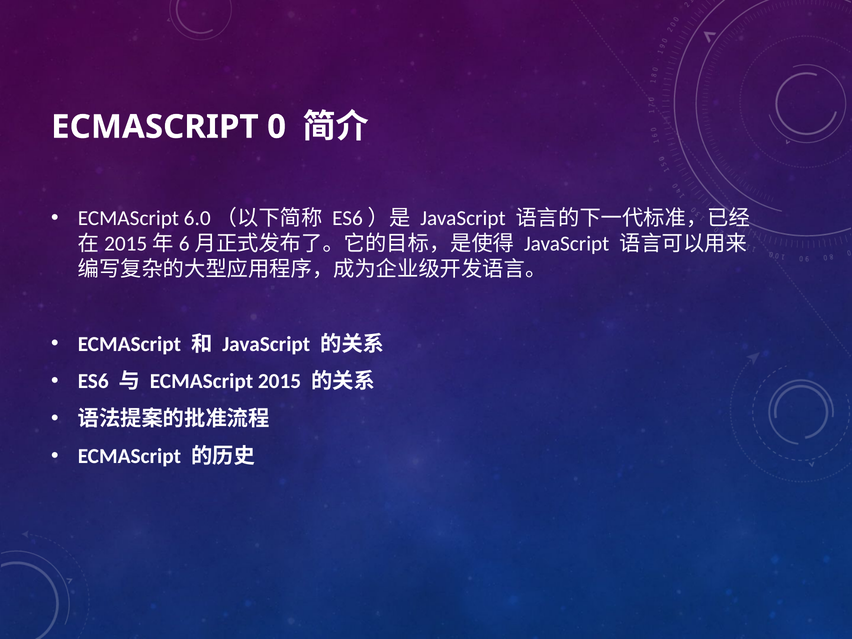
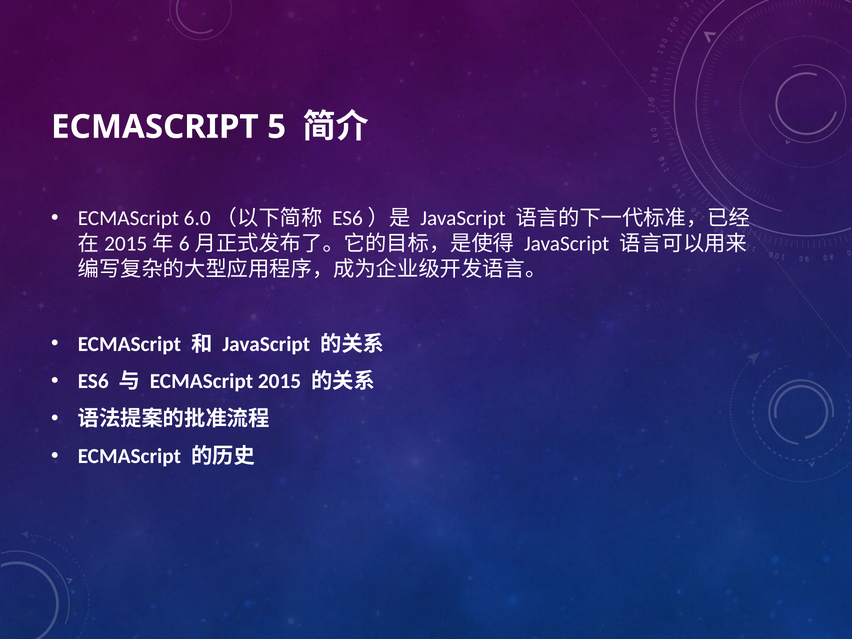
0: 0 -> 5
